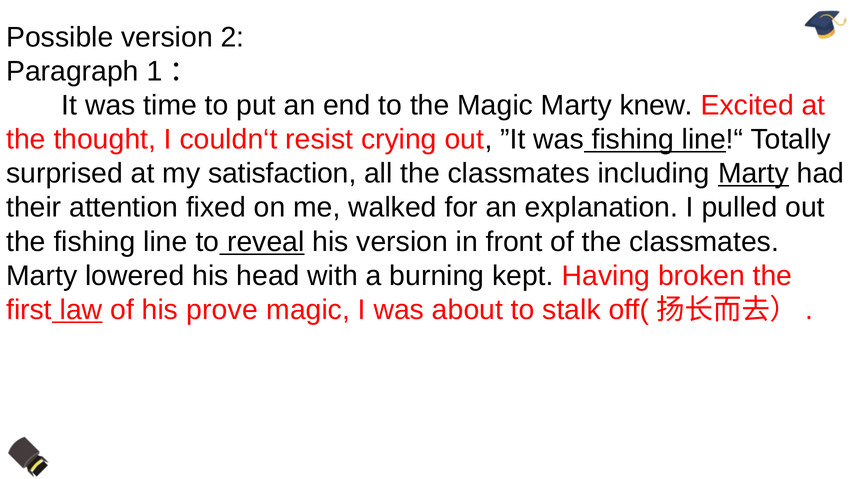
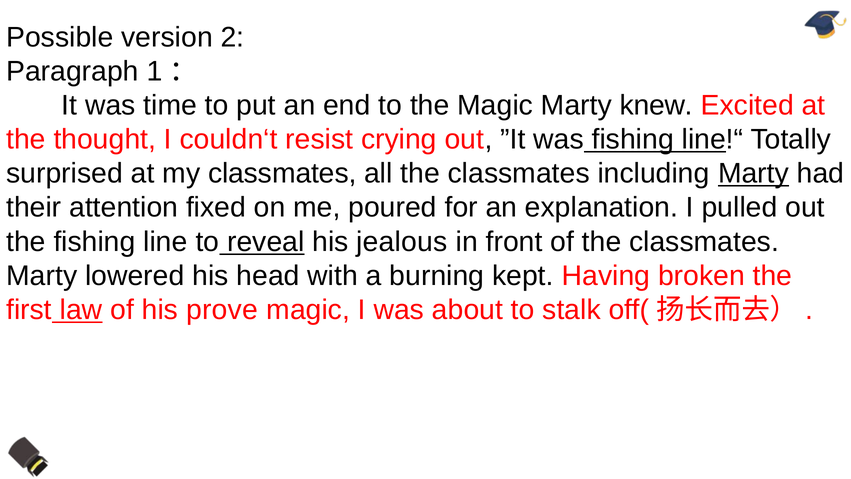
my satisfaction: satisfaction -> classmates
walked: walked -> poured
his version: version -> jealous
